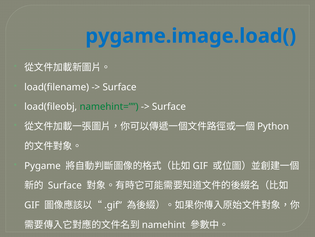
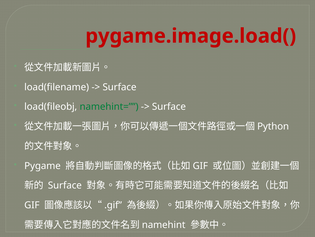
pygame.image.load( colour: blue -> red
